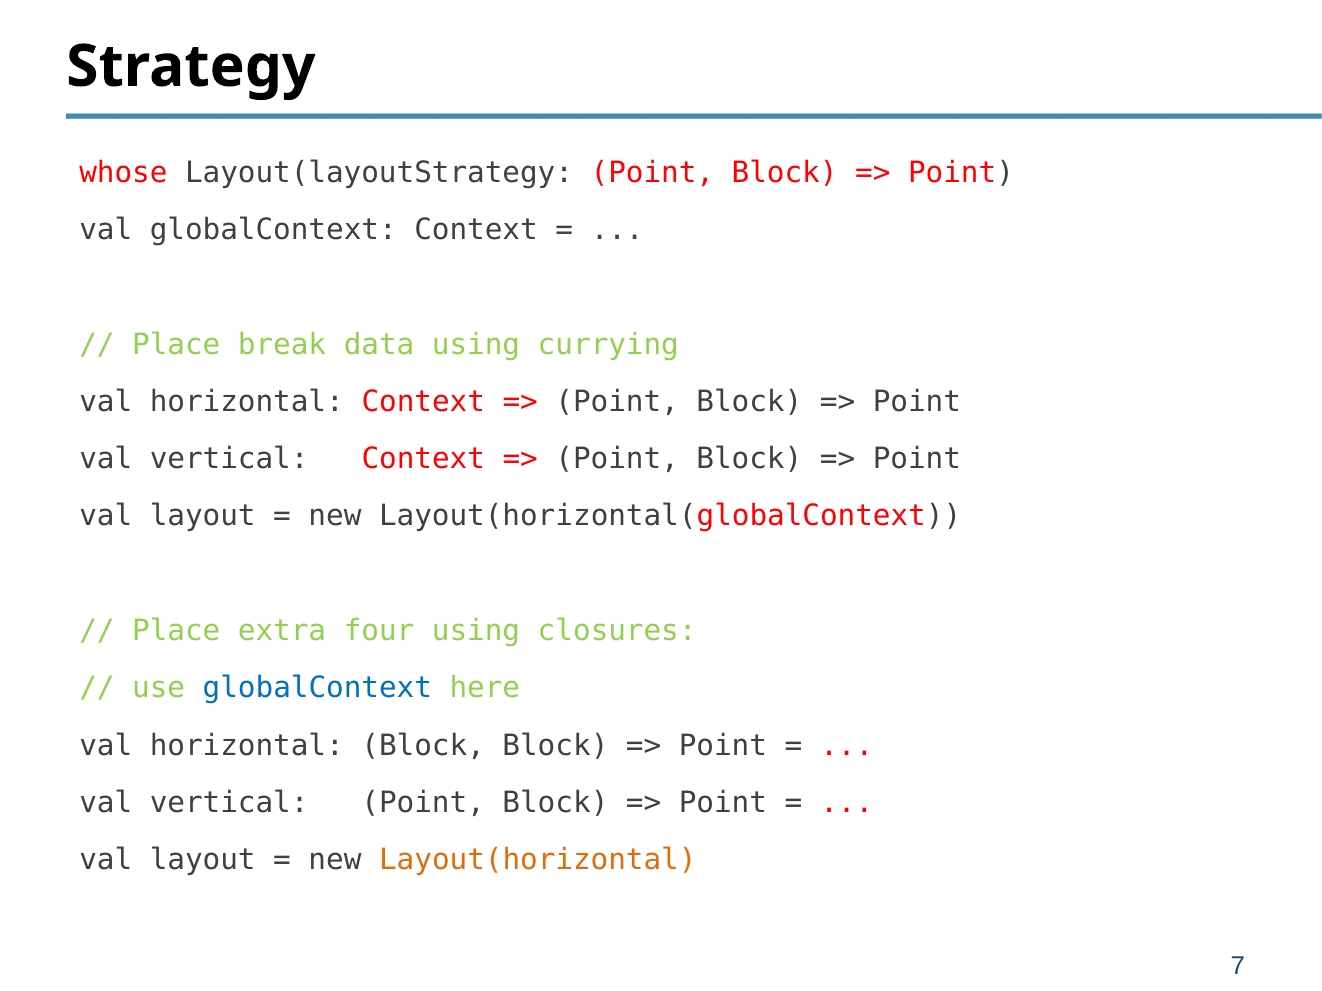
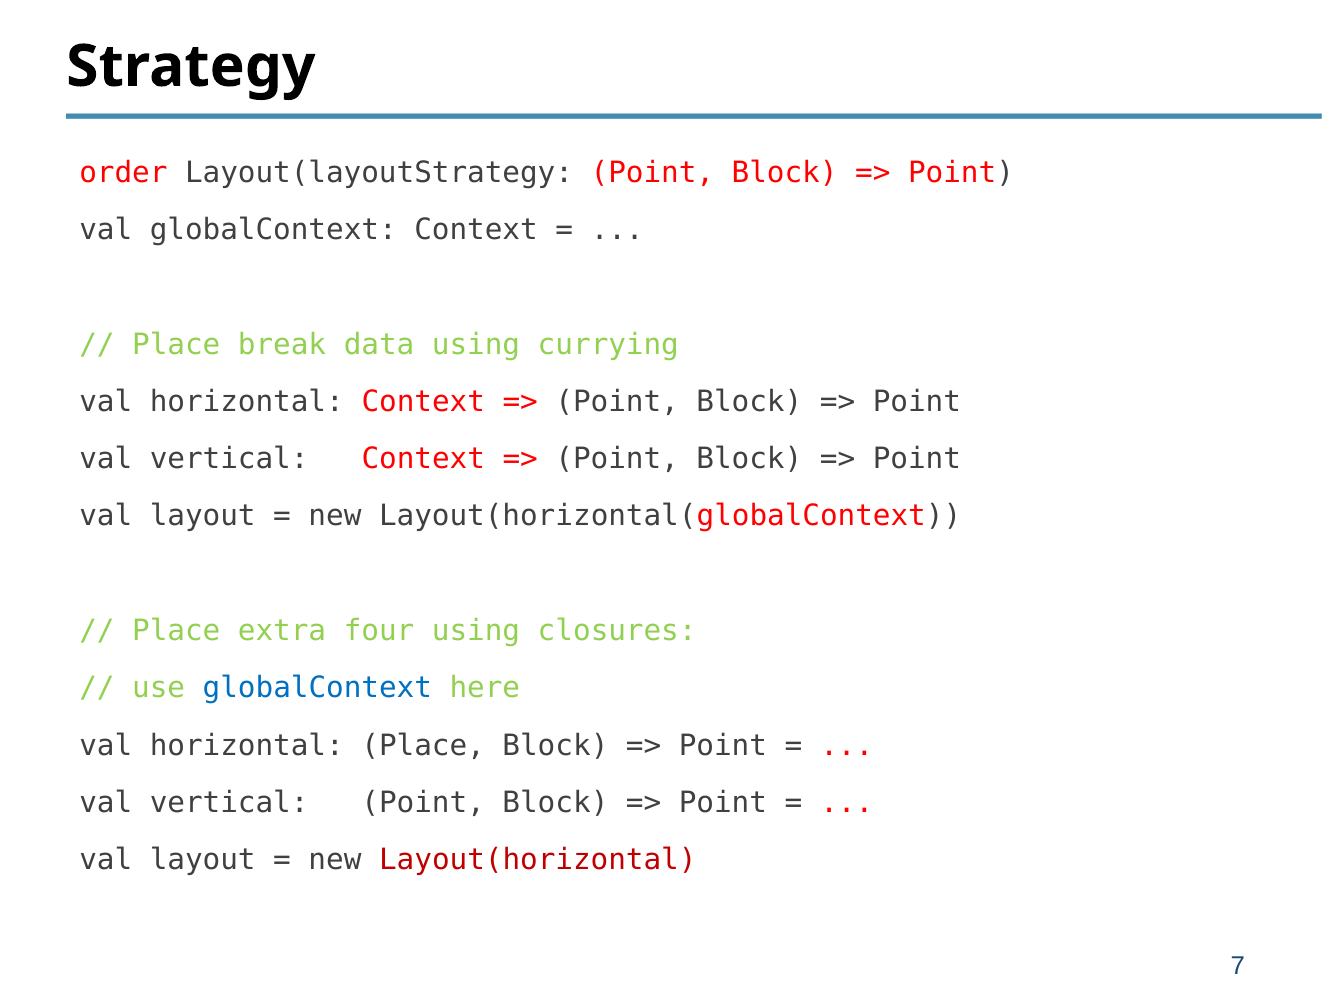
whose: whose -> order
horizontal Block: Block -> Place
Layout(horizontal colour: orange -> red
